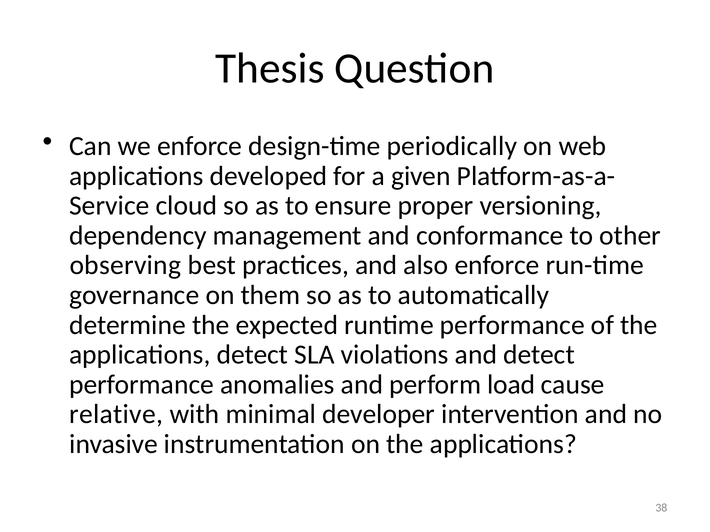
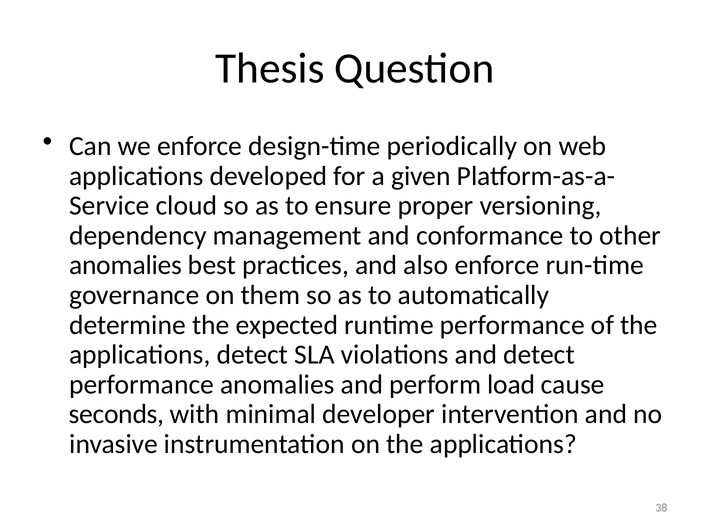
observing at (125, 266): observing -> anomalies
relative: relative -> seconds
